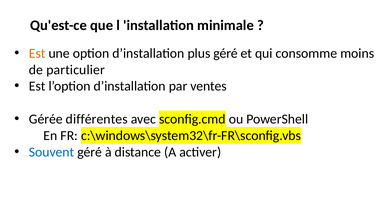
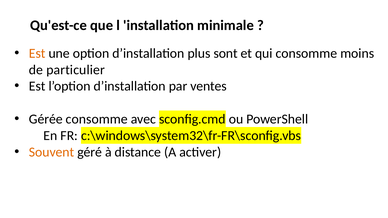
plus géré: géré -> sont
Gérée différentes: différentes -> consomme
Souvent colour: blue -> orange
